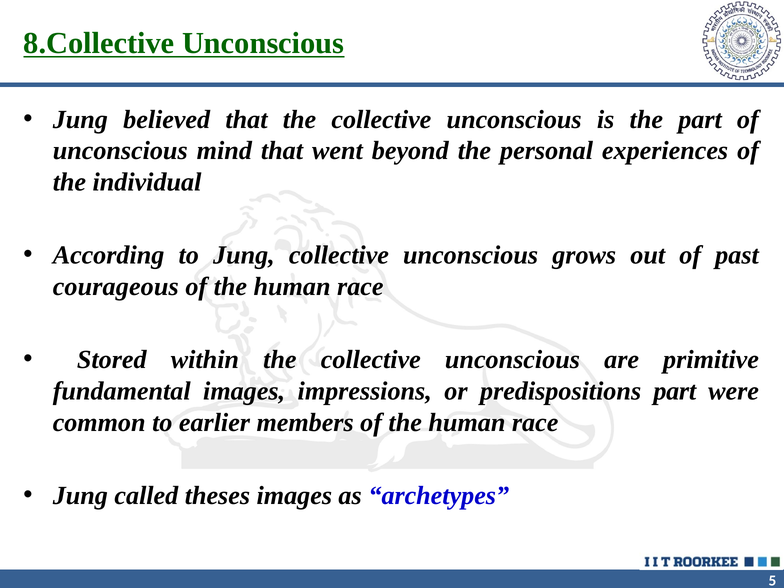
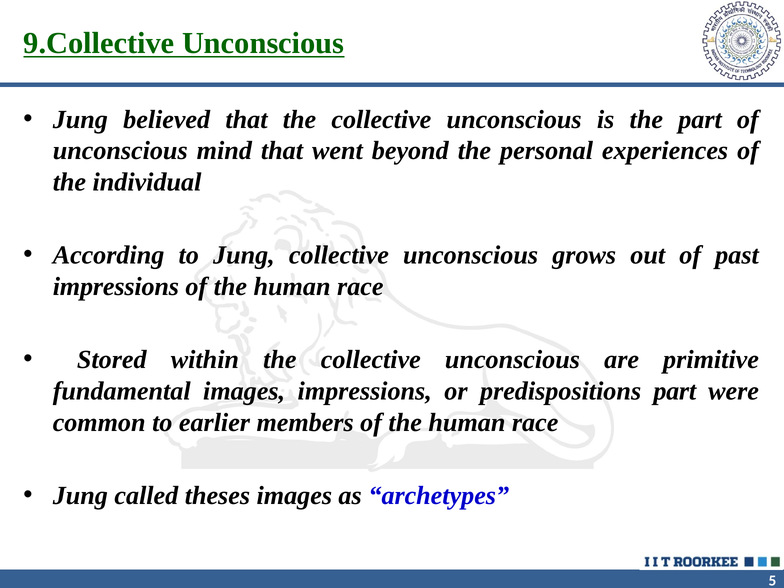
8.Collective: 8.Collective -> 9.Collective
courageous at (116, 287): courageous -> impressions
